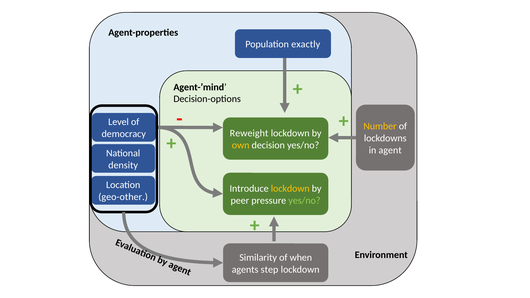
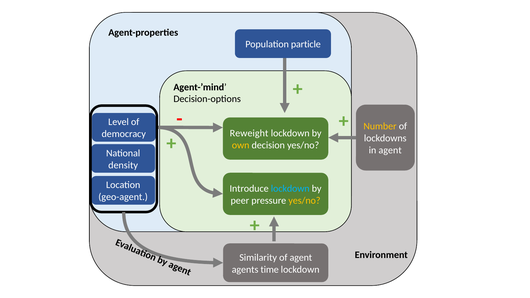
exactly: exactly -> particle
lockdown at (290, 189) colour: yellow -> light blue
geo-other: geo-other -> geo-agent
yes/no at (304, 201) colour: light green -> yellow
of when: when -> agent
step: step -> time
